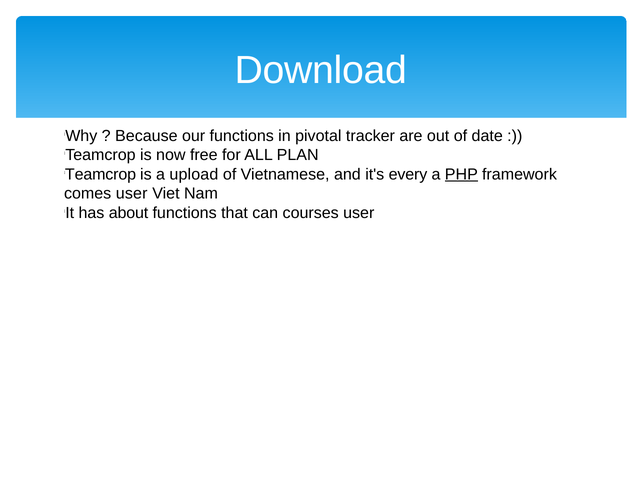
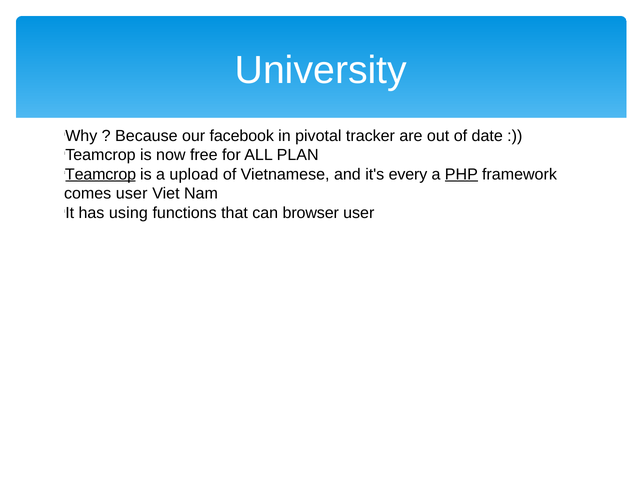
Download: Download -> University
our functions: functions -> facebook
Teamcrop at (101, 174) underline: none -> present
about: about -> using
courses: courses -> browser
